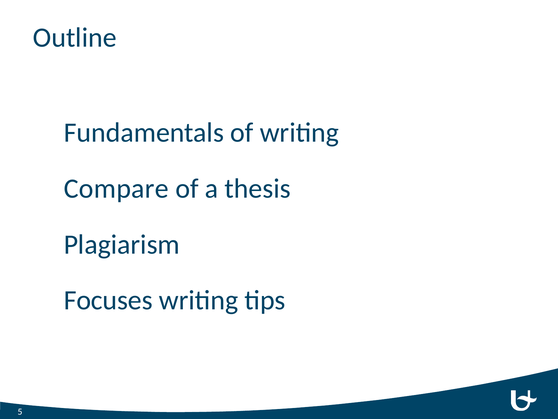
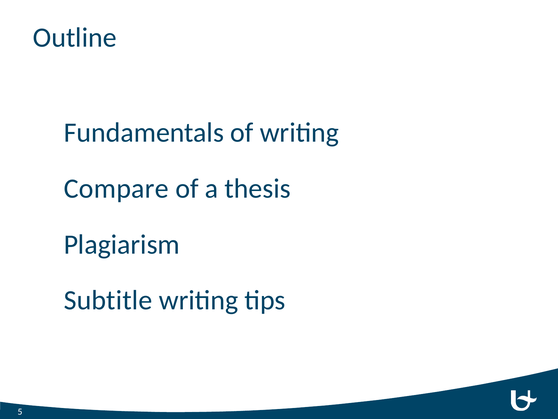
Focuses: Focuses -> Subtitle
